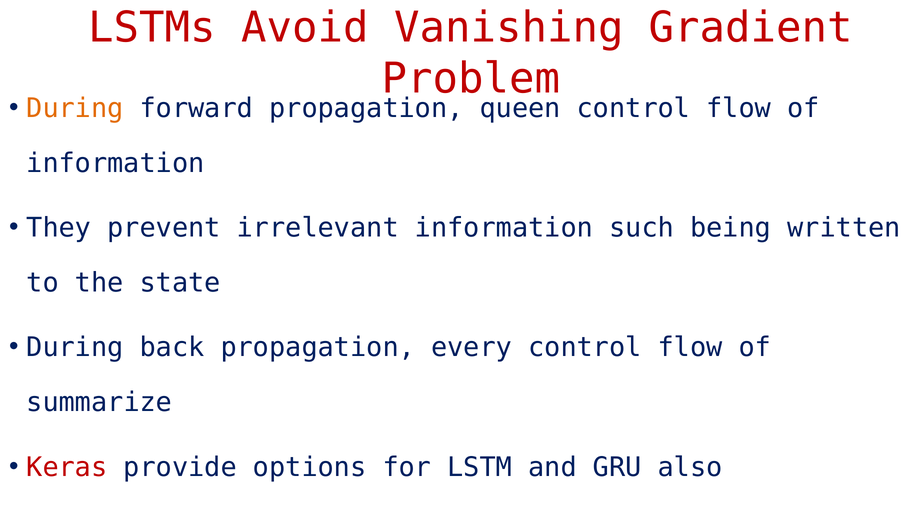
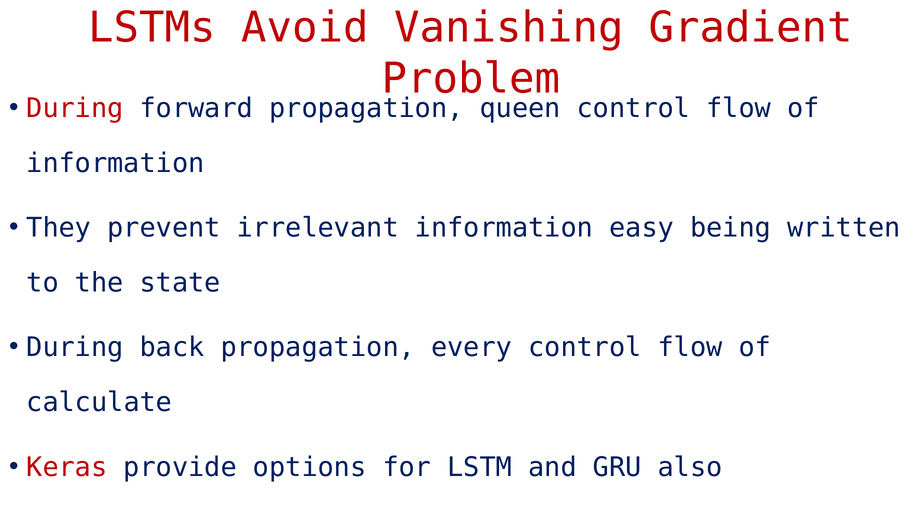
During at (75, 108) colour: orange -> red
such: such -> easy
summarize: summarize -> calculate
